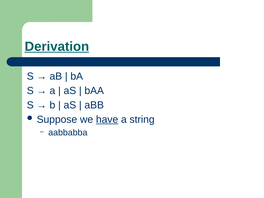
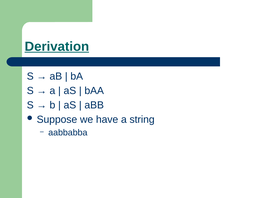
have underline: present -> none
